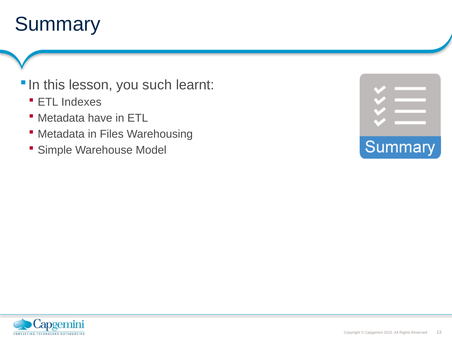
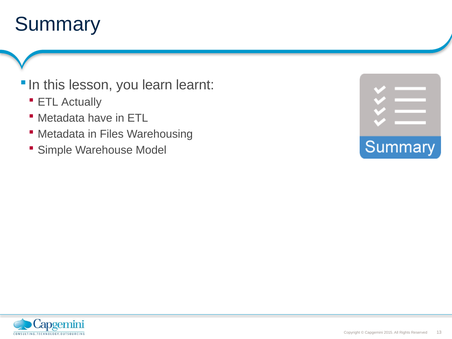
such: such -> learn
Indexes: Indexes -> Actually
